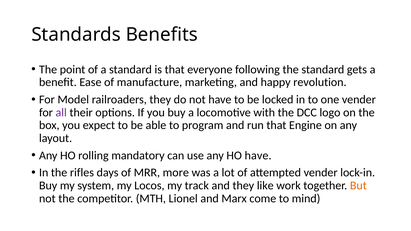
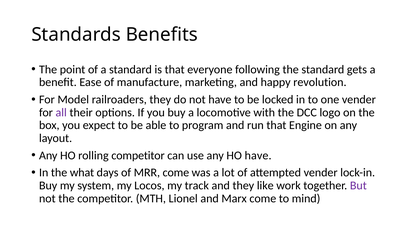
rolling mandatory: mandatory -> competitor
rifles: rifles -> what
MRR more: more -> come
But colour: orange -> purple
